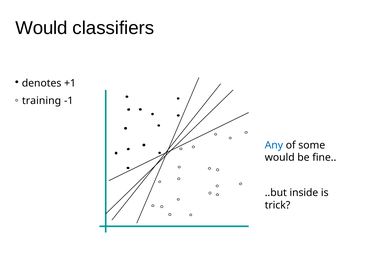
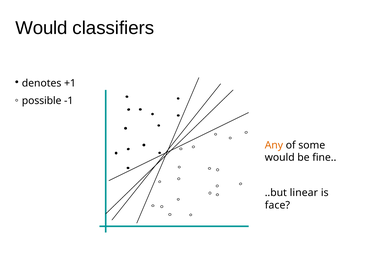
training: training -> possible
Any colour: blue -> orange
inside: inside -> linear
trick: trick -> face
